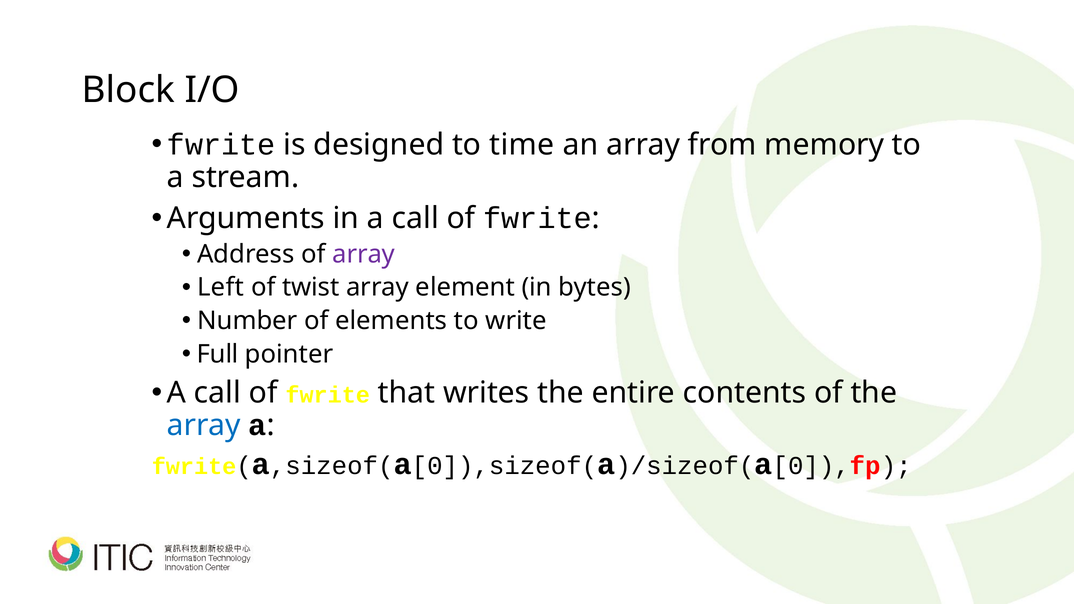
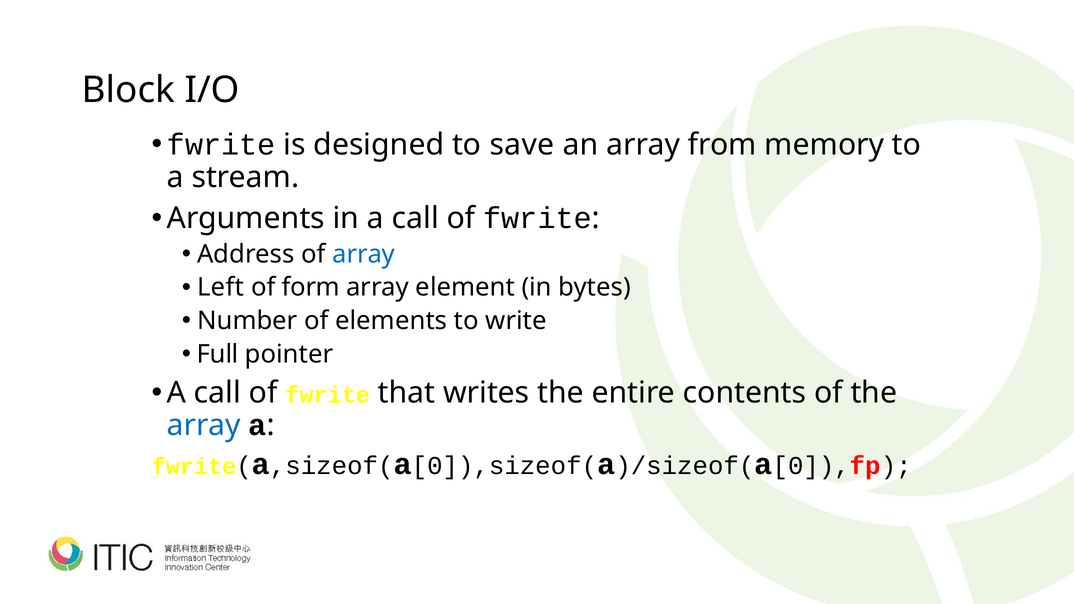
time: time -> save
array at (364, 254) colour: purple -> blue
twist: twist -> form
